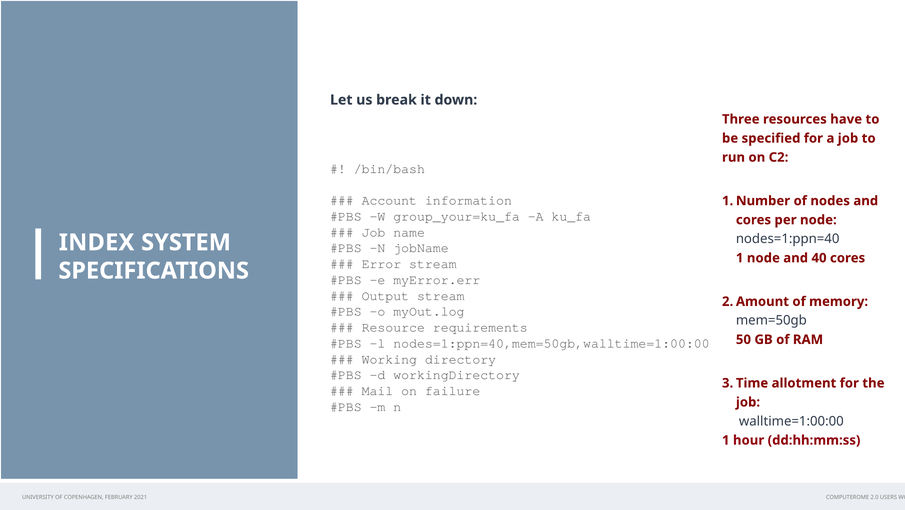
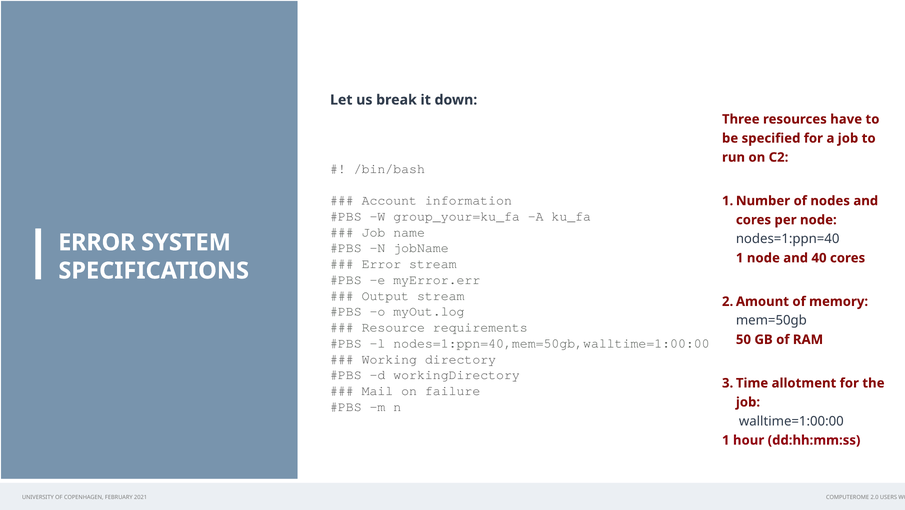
INDEX at (97, 242): INDEX -> ERROR
